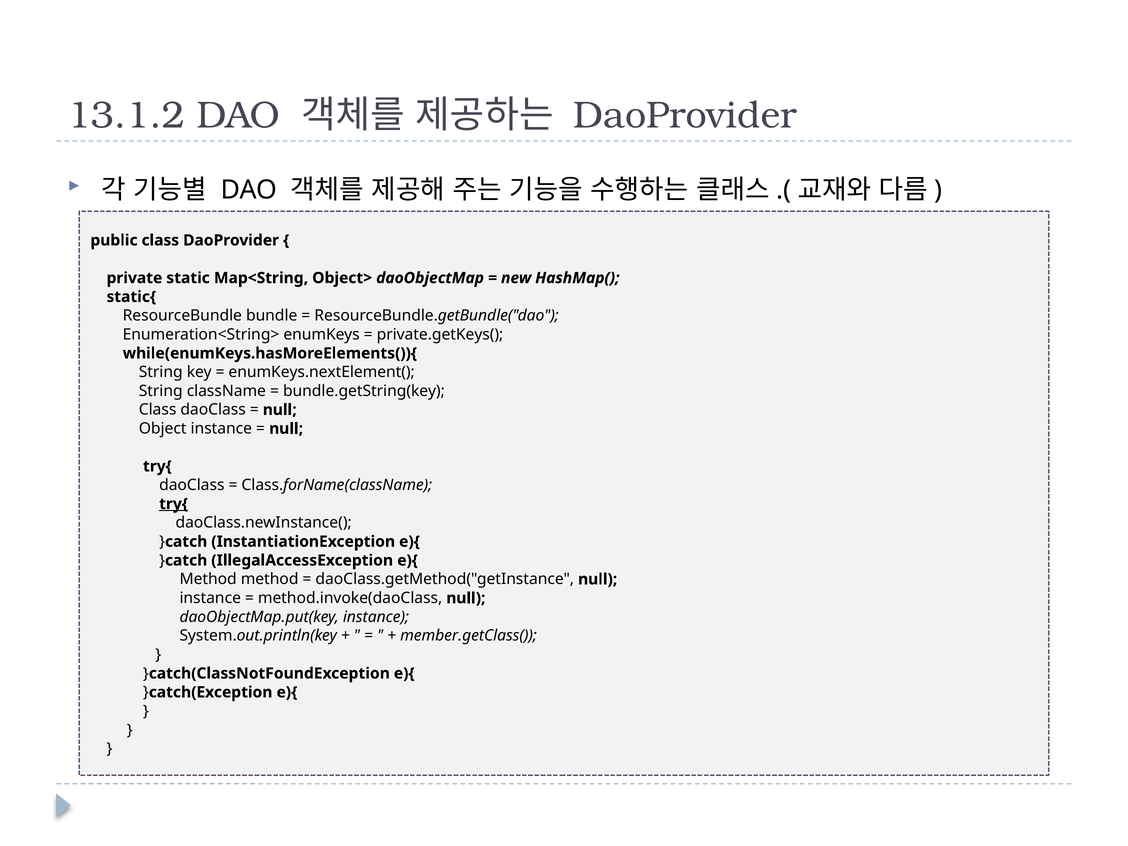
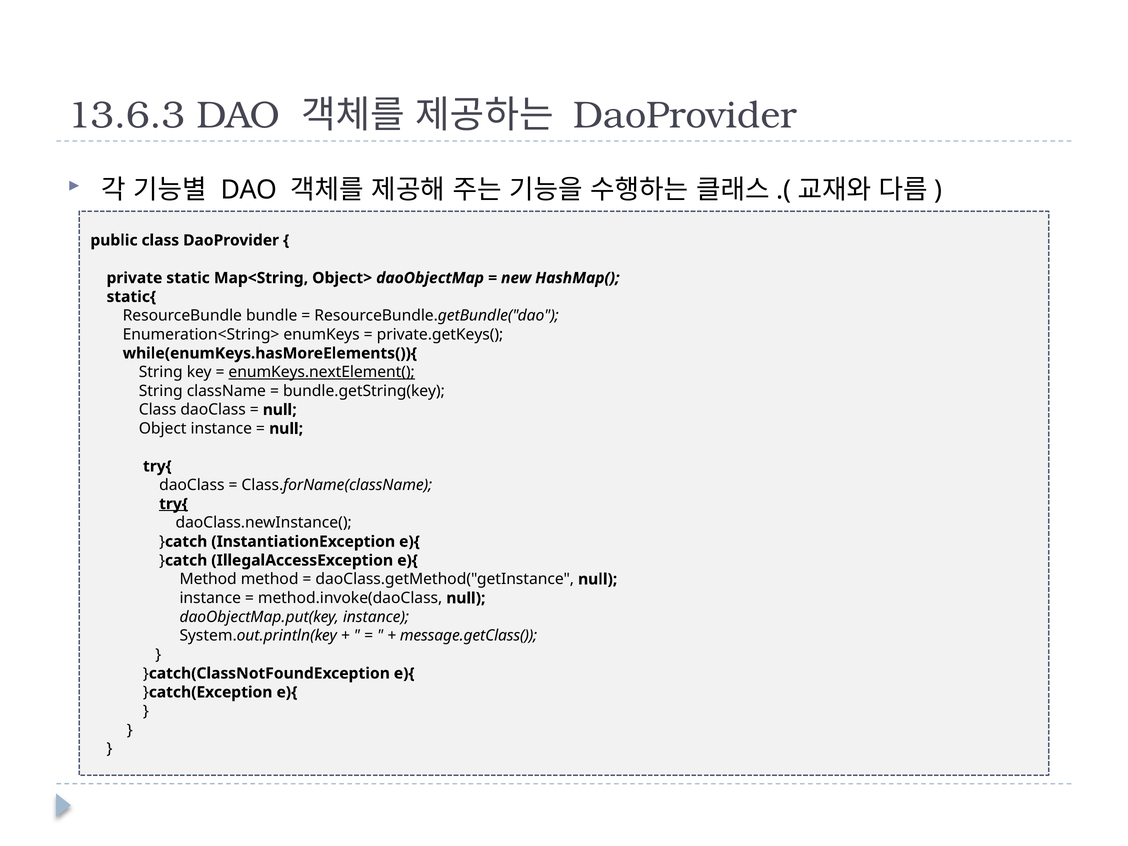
13.1.2: 13.1.2 -> 13.6.3
enumKeys.nextElement( underline: none -> present
member.getClass(: member.getClass( -> message.getClass(
